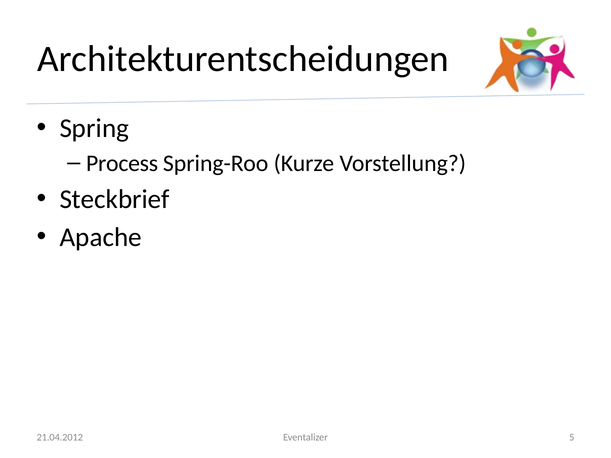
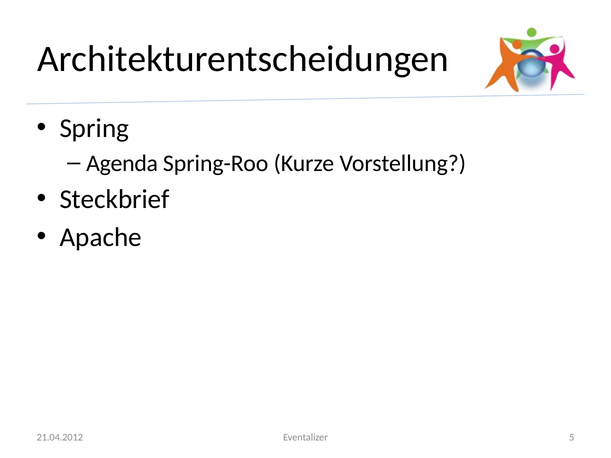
Process: Process -> Agenda
